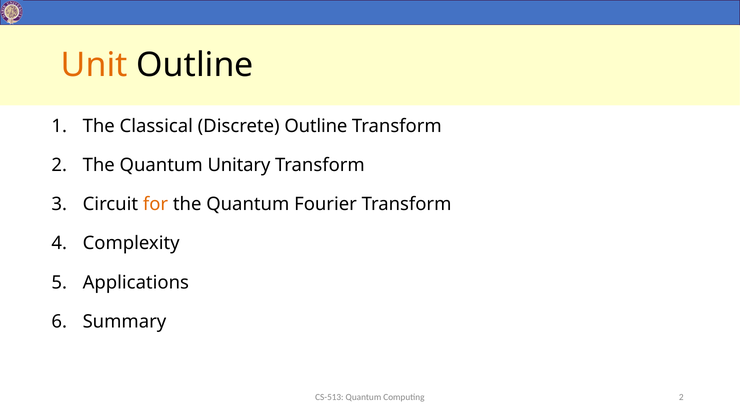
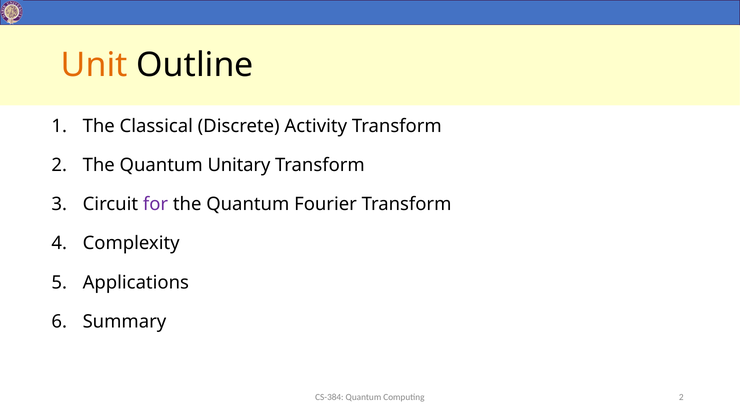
Discrete Outline: Outline -> Activity
for colour: orange -> purple
CS-513: CS-513 -> CS-384
